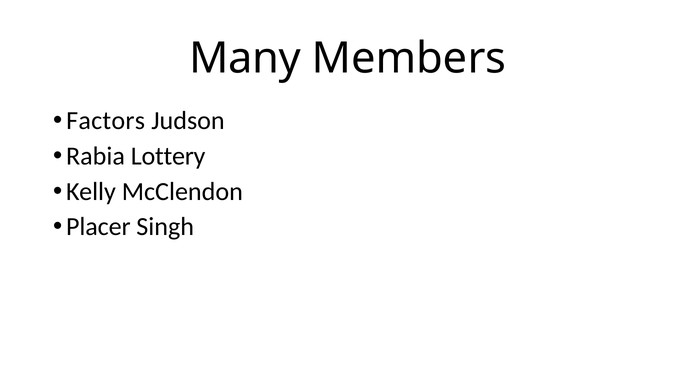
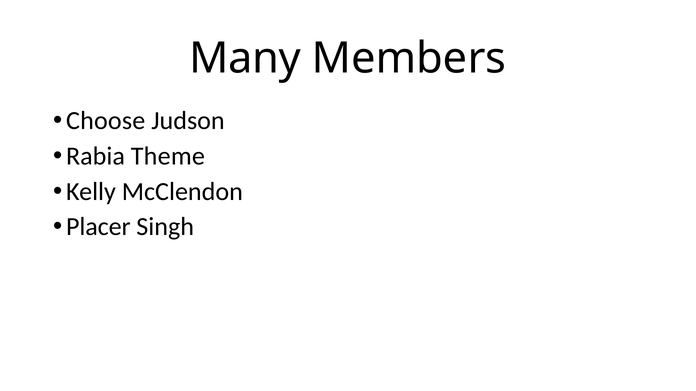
Factors: Factors -> Choose
Lottery: Lottery -> Theme
